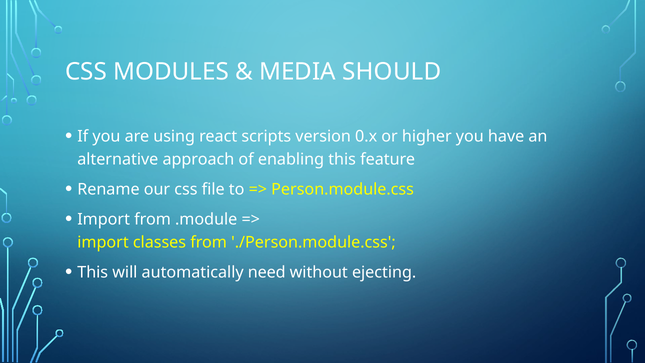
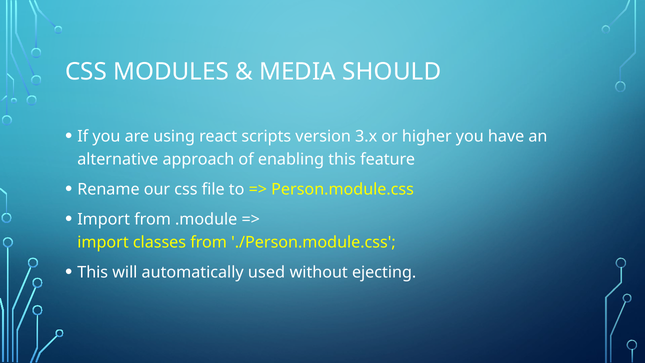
0.x: 0.x -> 3.x
need: need -> used
